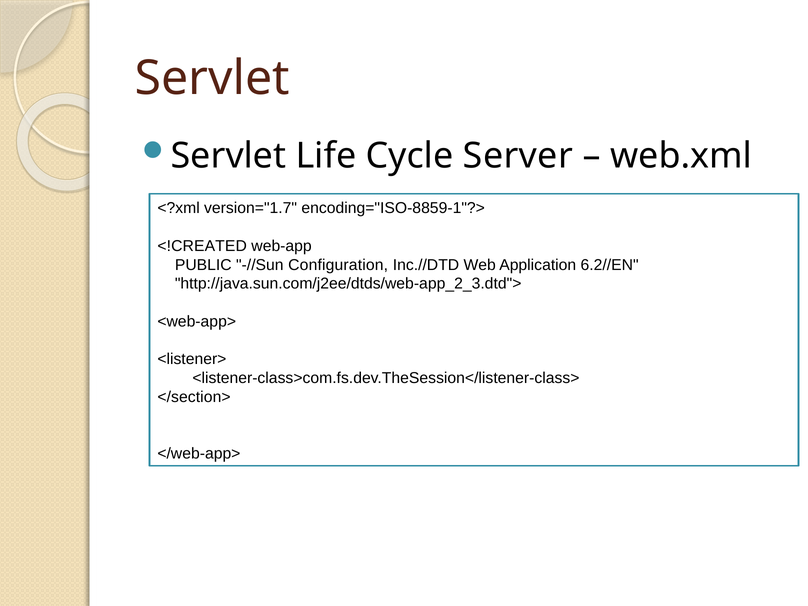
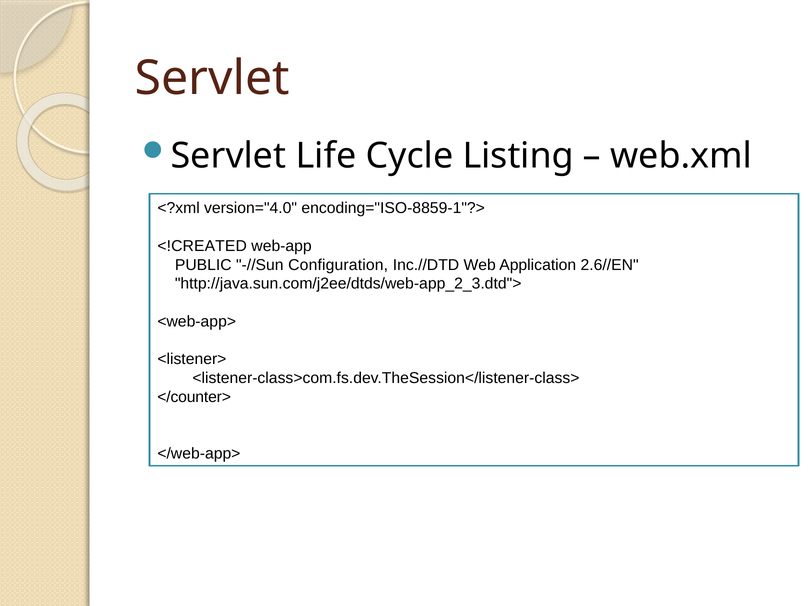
Server: Server -> Listing
version="1.7: version="1.7 -> version="4.0
6.2//EN: 6.2//EN -> 2.6//EN
</section>: </section> -> </counter>
